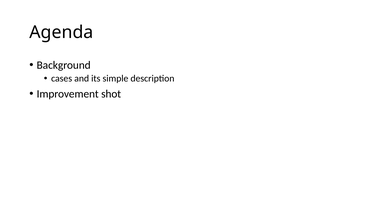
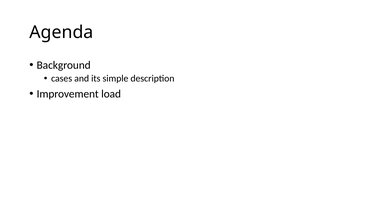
shot: shot -> load
